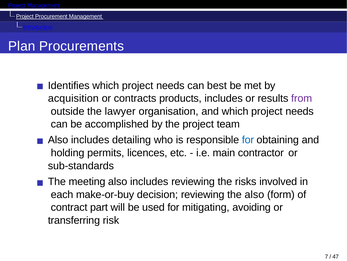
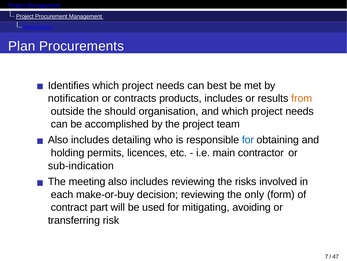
acquisition: acquisition -> notification
from colour: purple -> orange
lawyer: lawyer -> should
sub-standards: sub-standards -> sub-indication
the also: also -> only
